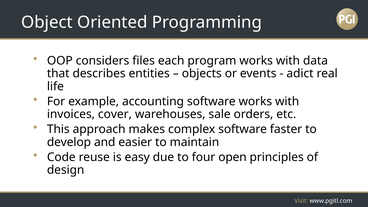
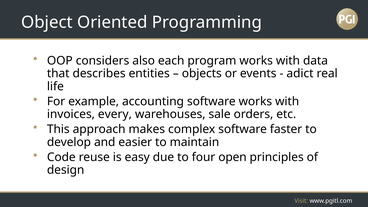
files: files -> also
cover: cover -> every
